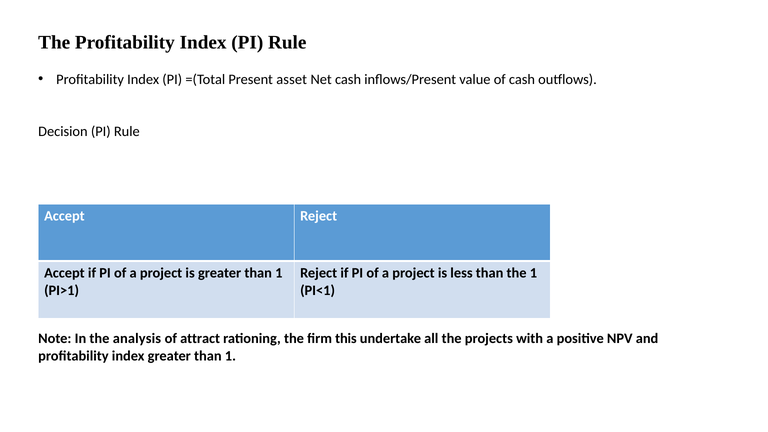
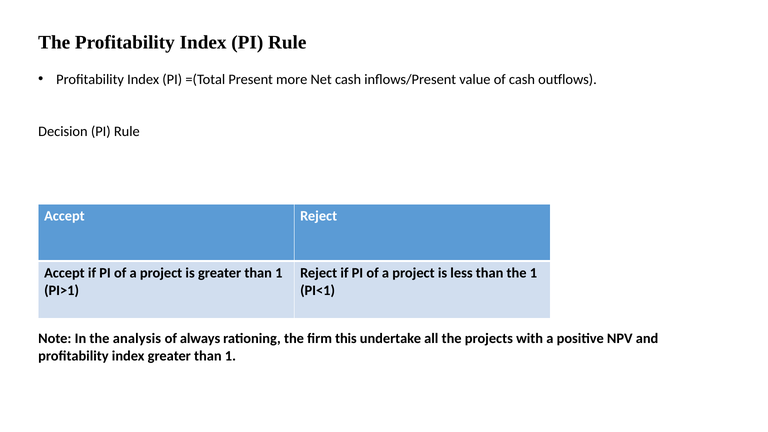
asset: asset -> more
attract: attract -> always
